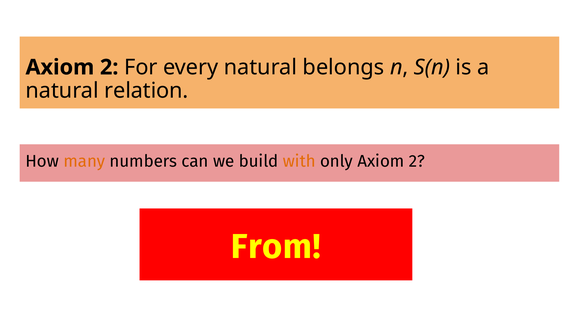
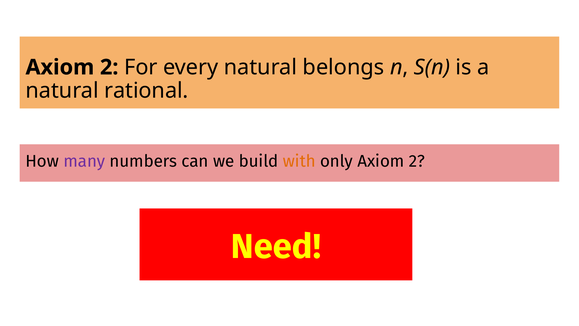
relation: relation -> rational
many colour: orange -> purple
From: From -> Need
